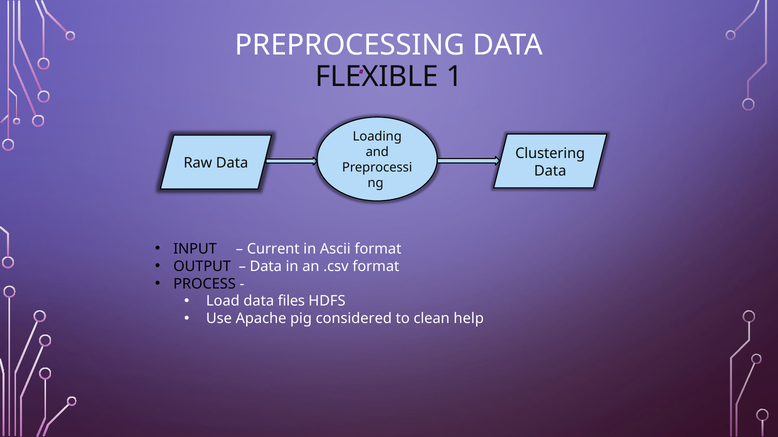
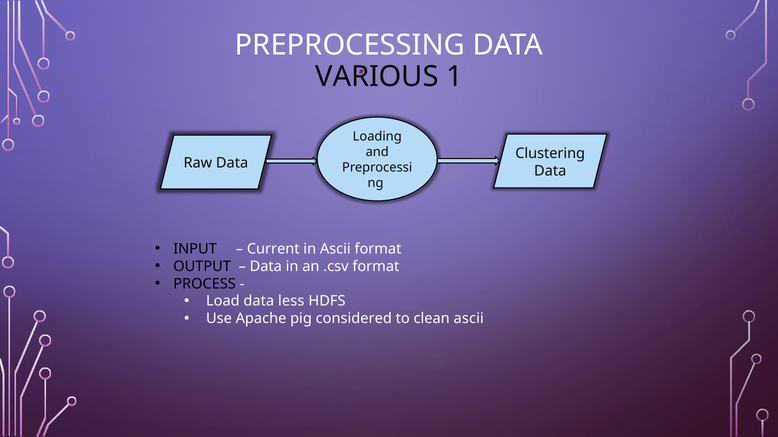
FLEXIBLE: FLEXIBLE -> VARIOUS
files: files -> less
clean help: help -> ascii
